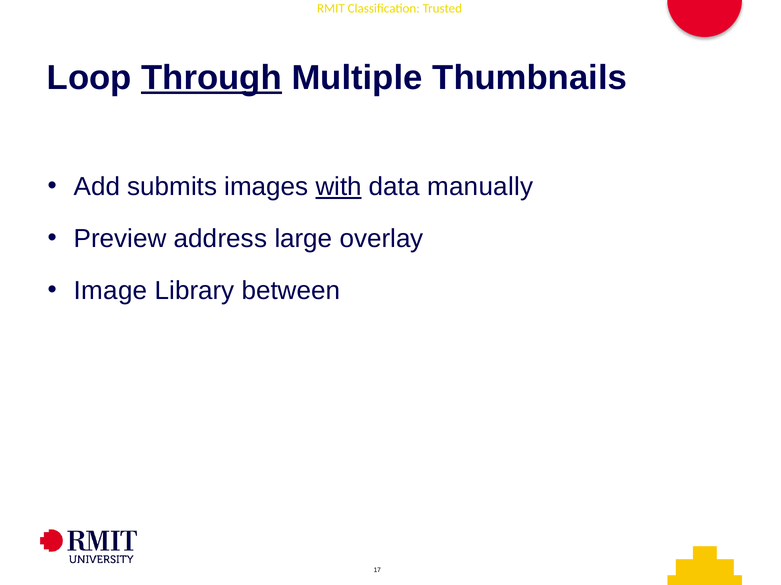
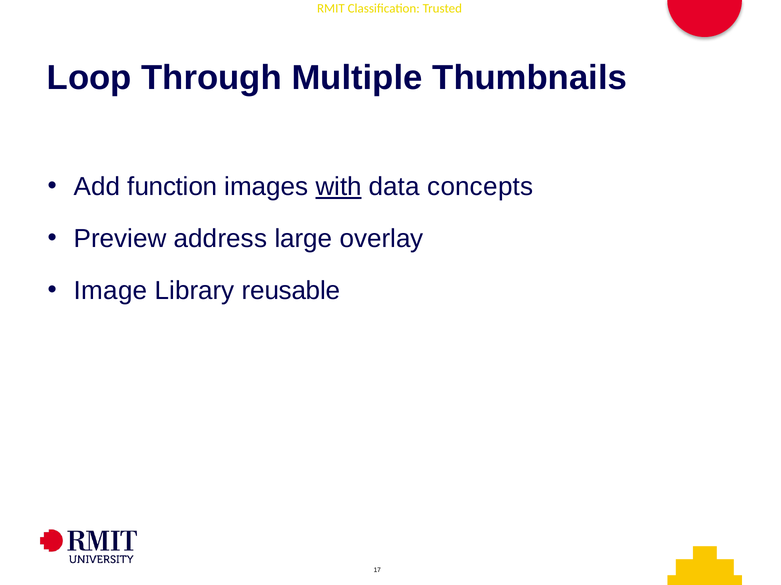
Through underline: present -> none
submits: submits -> function
manually: manually -> concepts
between: between -> reusable
